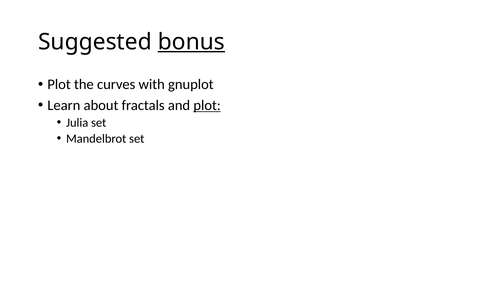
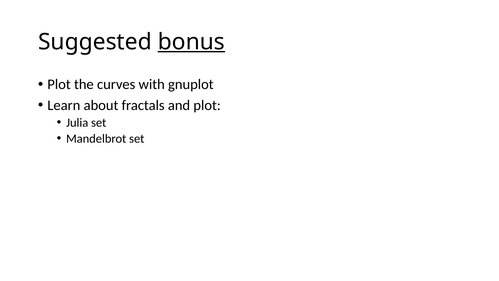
plot at (207, 105) underline: present -> none
